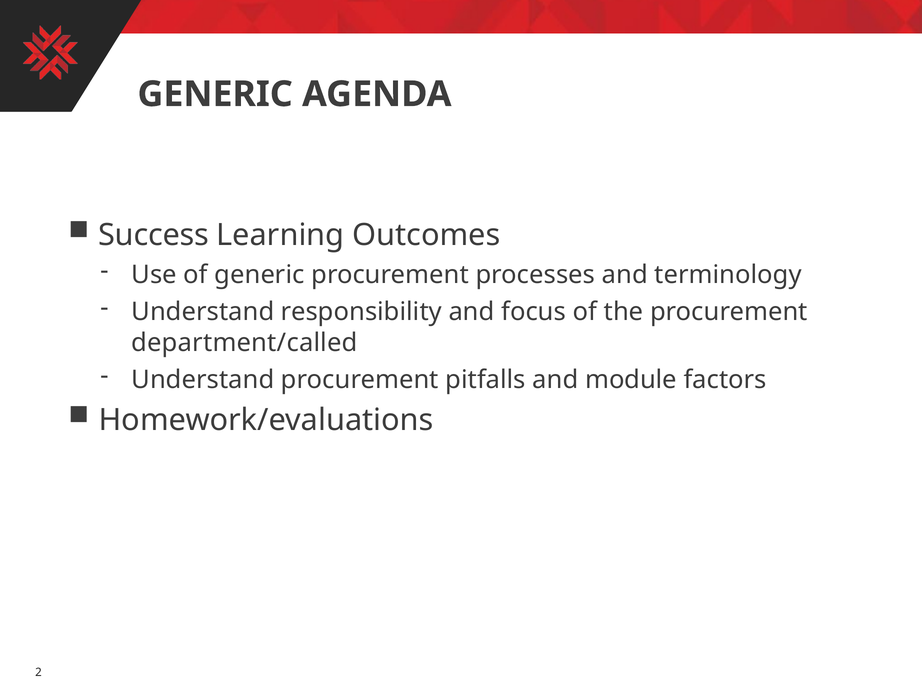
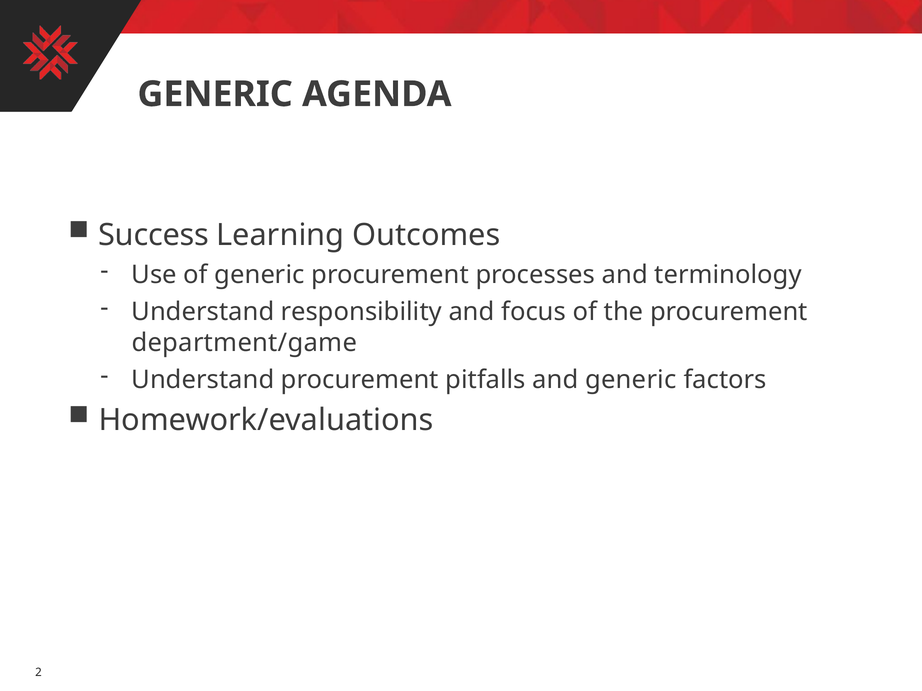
department/called: department/called -> department/game
and module: module -> generic
